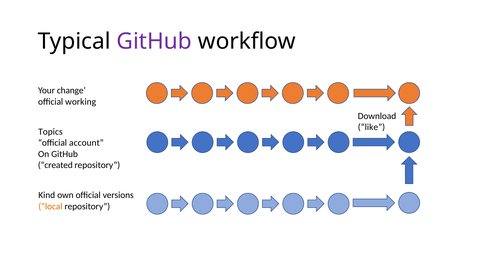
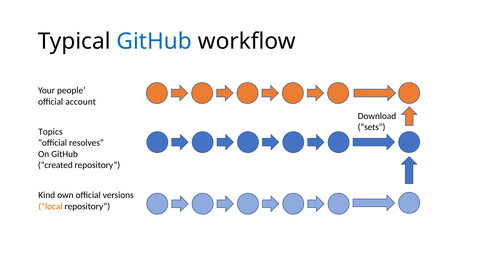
GitHub at (154, 42) colour: purple -> blue
change: change -> people
working: working -> account
like: like -> sets
account: account -> resolves
